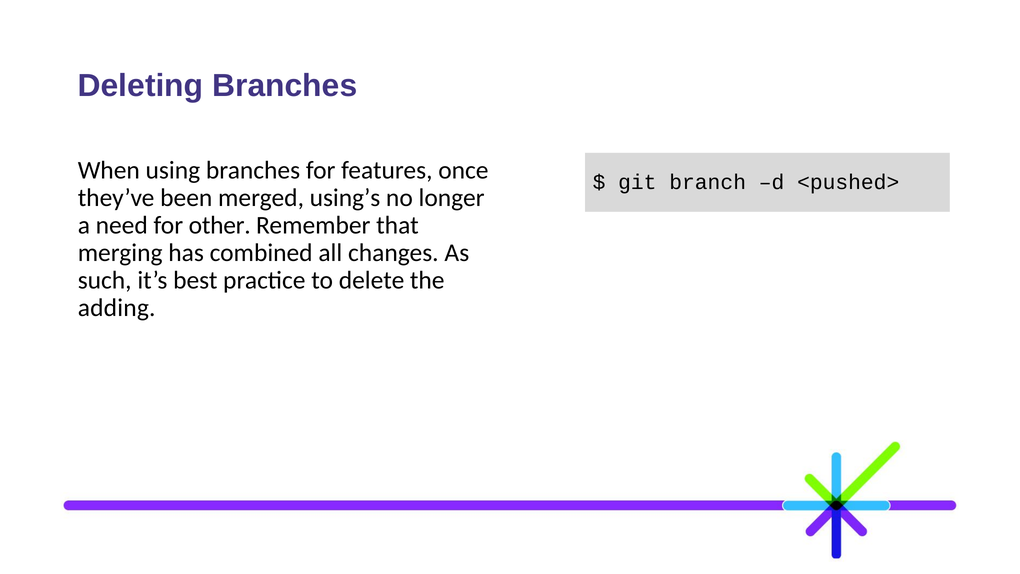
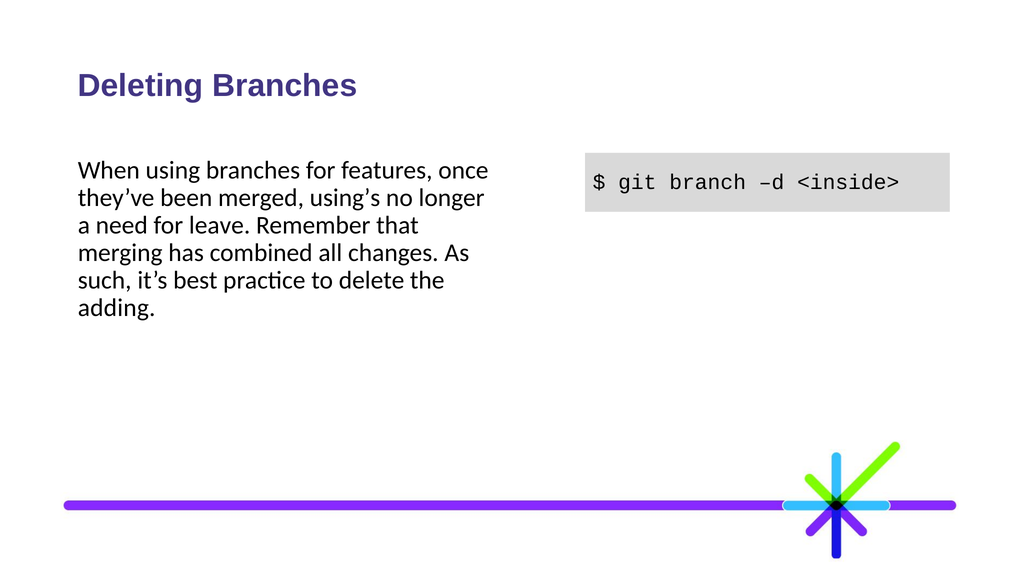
<pushed>: <pushed> -> <inside>
other: other -> leave
